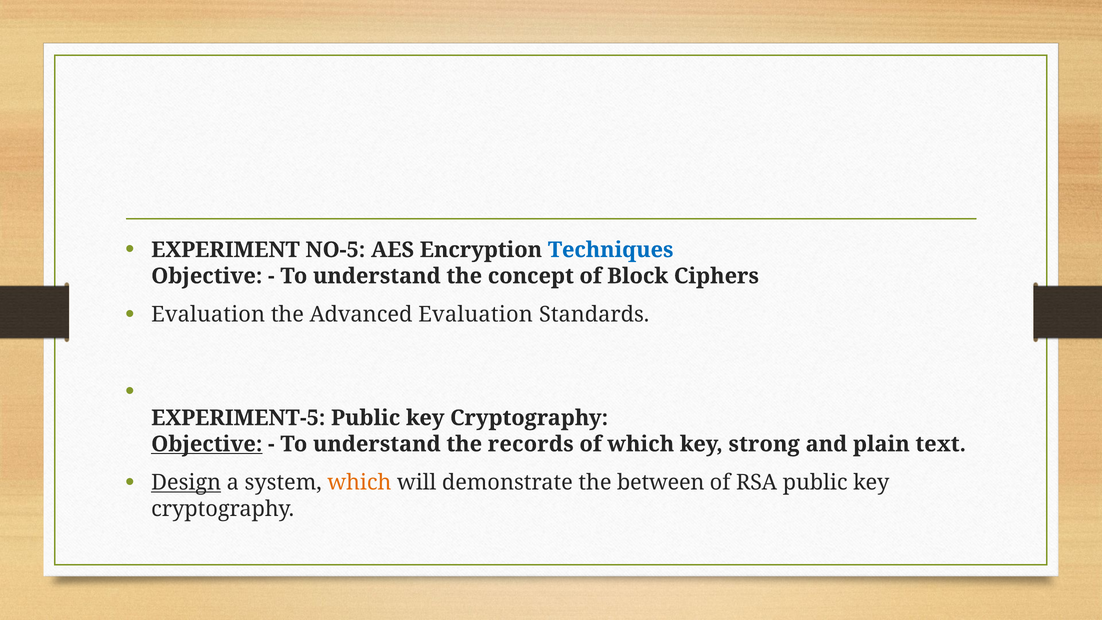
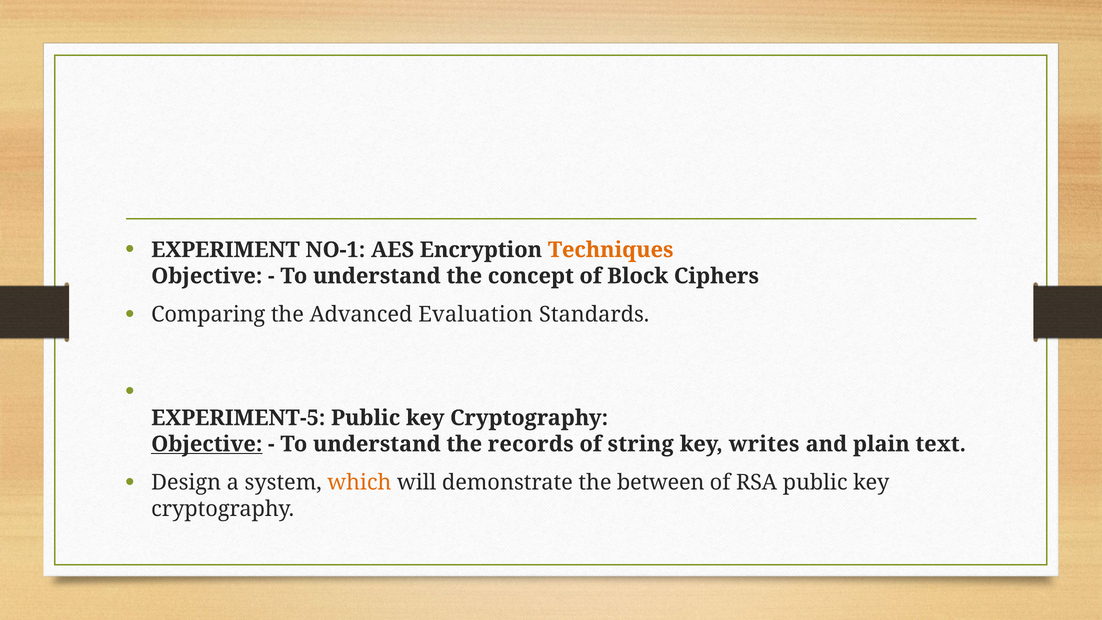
NO-5: NO-5 -> NO-1
Techniques colour: blue -> orange
Evaluation at (208, 315): Evaluation -> Comparing
of which: which -> string
strong: strong -> writes
Design underline: present -> none
